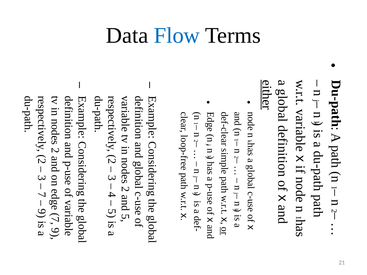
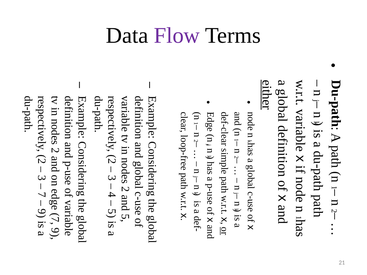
Flow colour: blue -> purple
